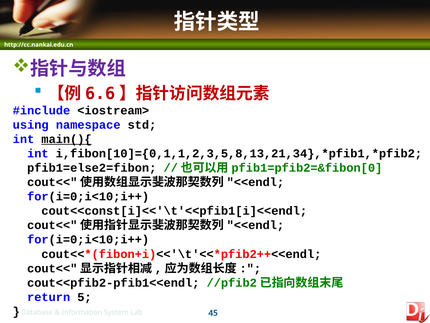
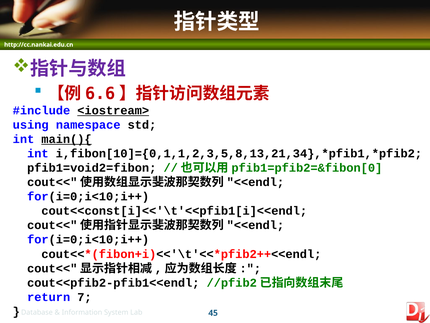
<iostream> underline: none -> present
pfib1=else2=fibon: pfib1=else2=fibon -> pfib1=void2=fibon
5: 5 -> 7
